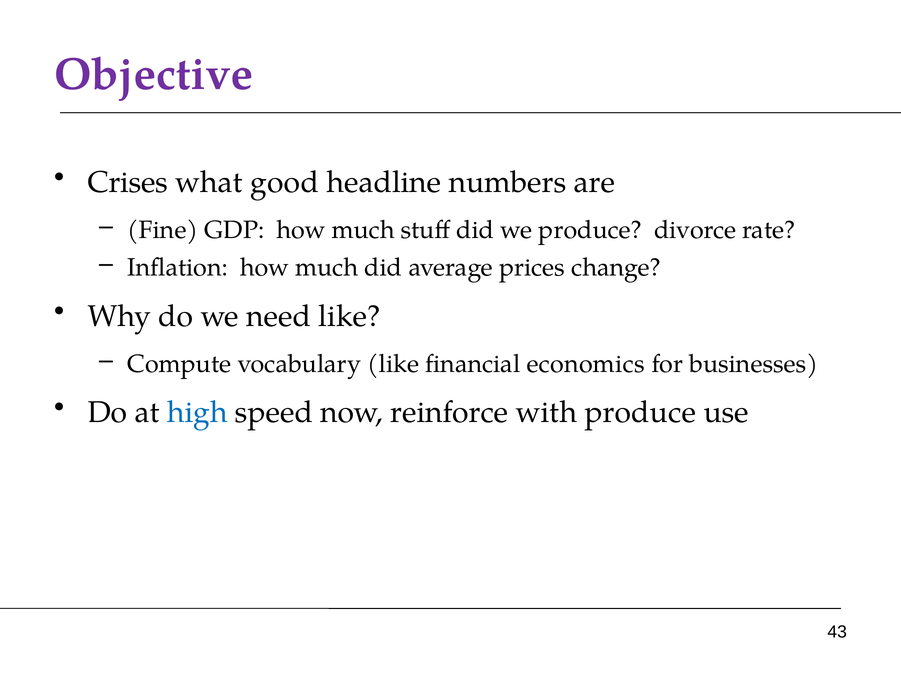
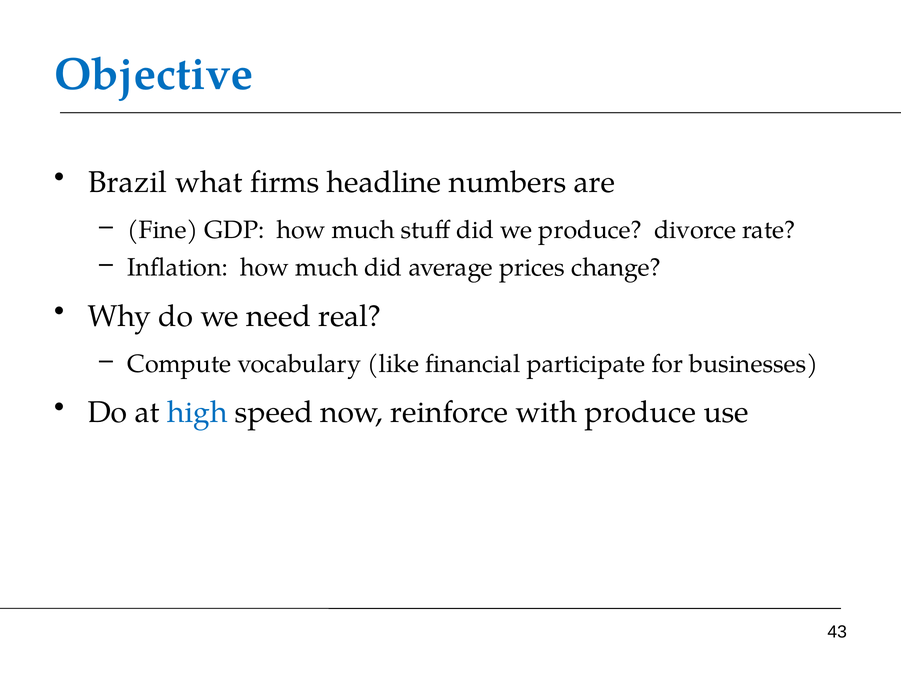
Objective colour: purple -> blue
Crises: Crises -> Brazil
good: good -> firms
need like: like -> real
economics: economics -> participate
